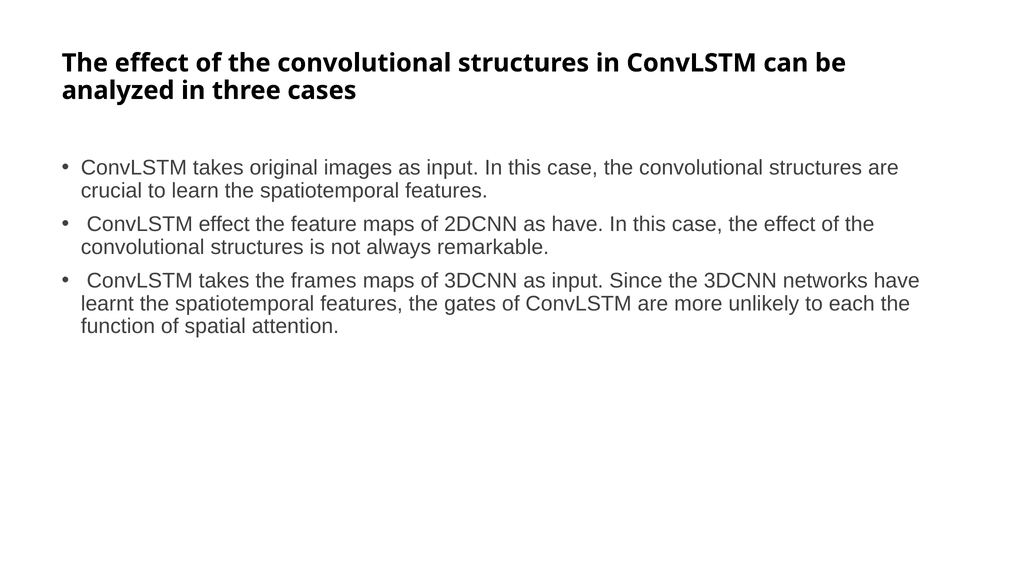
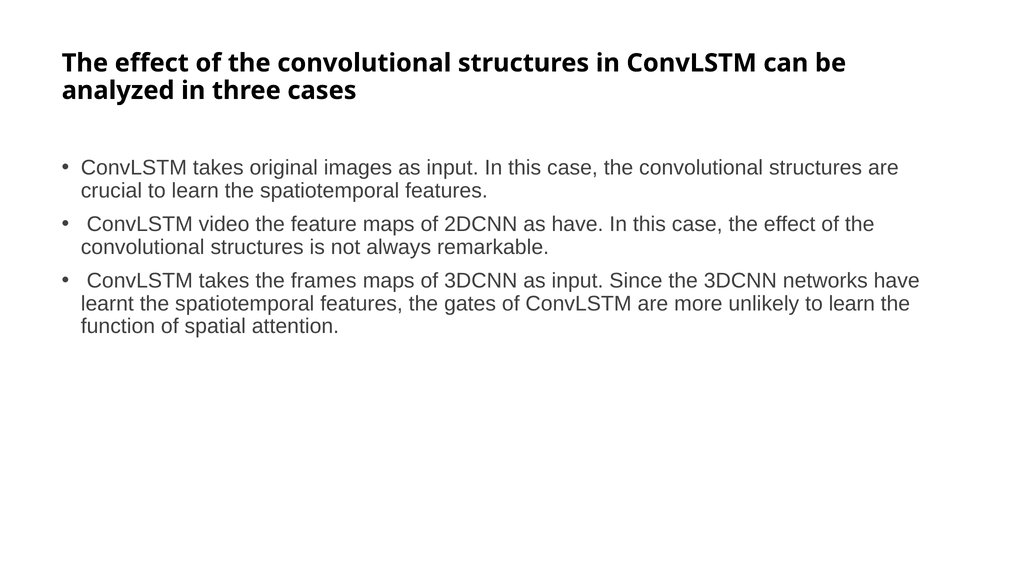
ConvLSTM effect: effect -> video
unlikely to each: each -> learn
